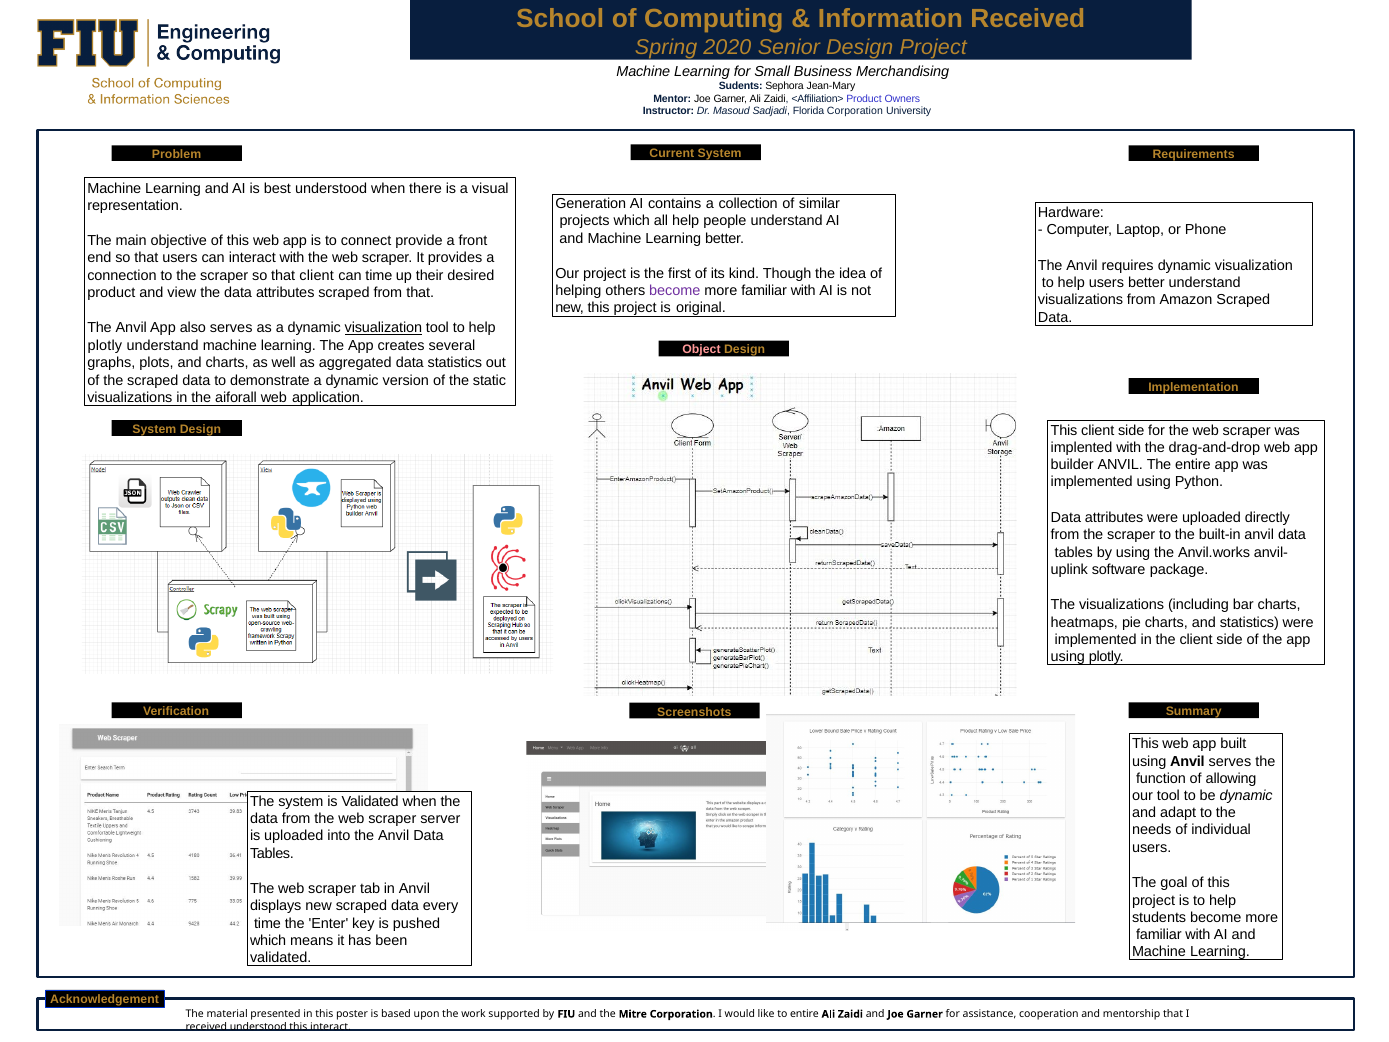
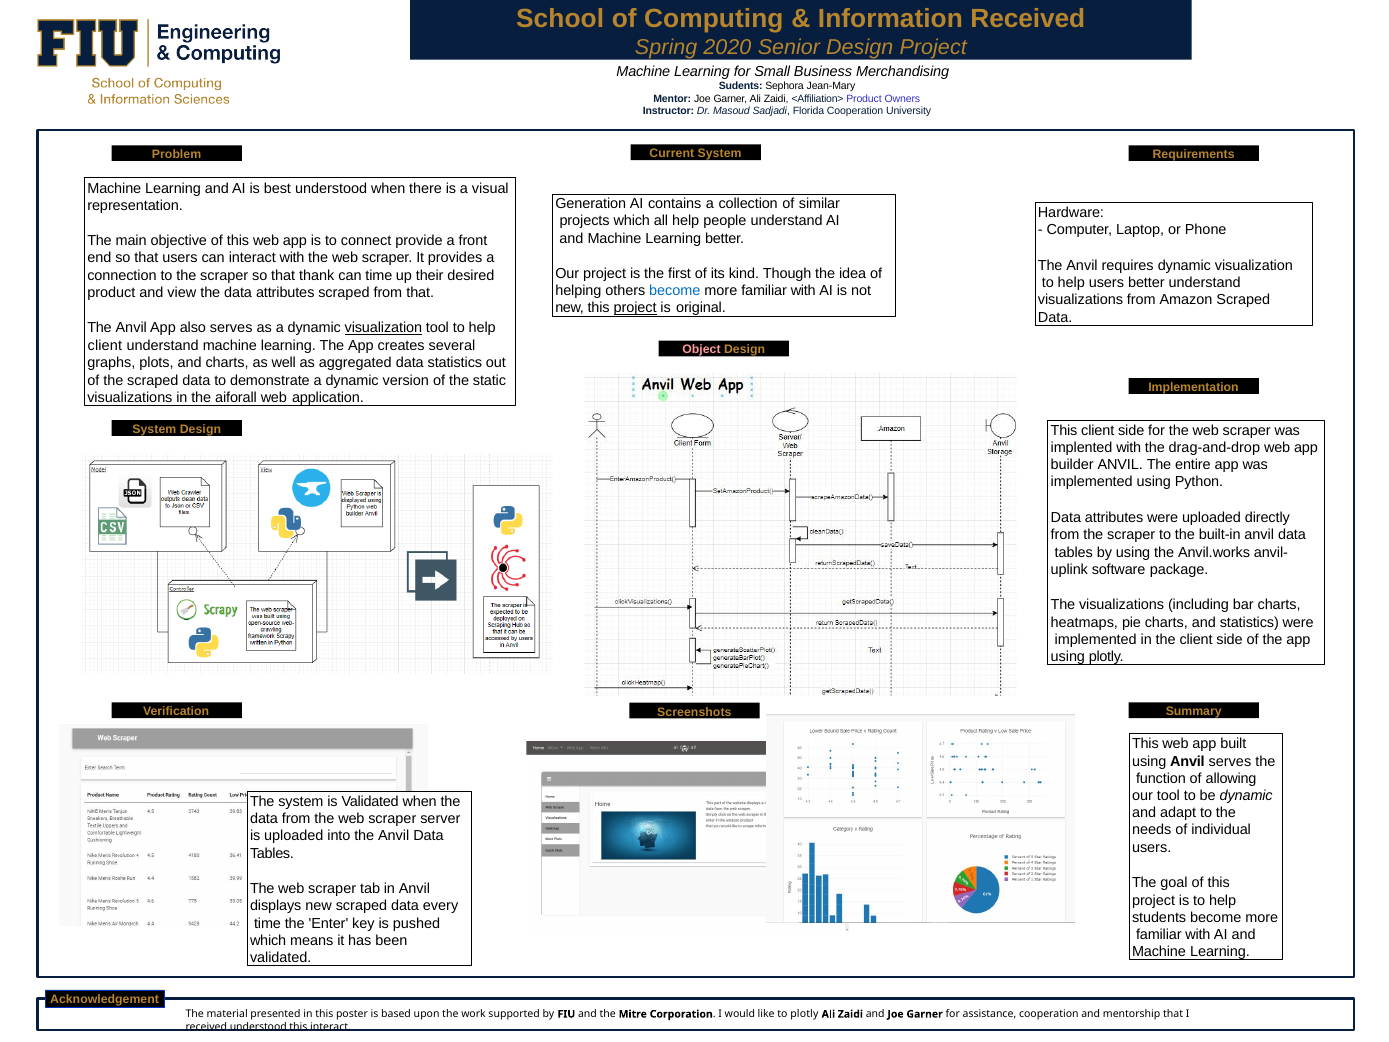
Florida Corporation: Corporation -> Cooperation
that client: client -> thank
become at (675, 291) colour: purple -> blue
project at (635, 308) underline: none -> present
plotly at (105, 346): plotly -> client
to entire: entire -> plotly
